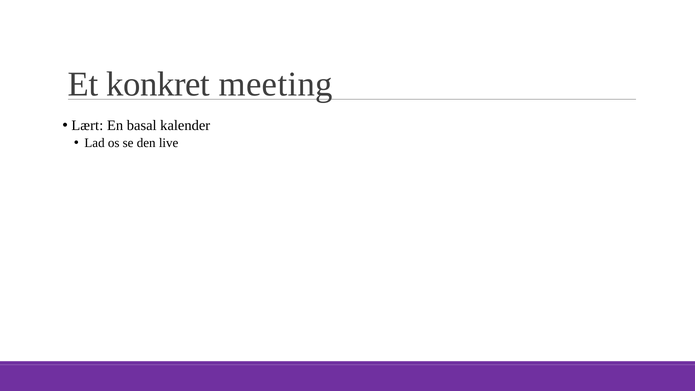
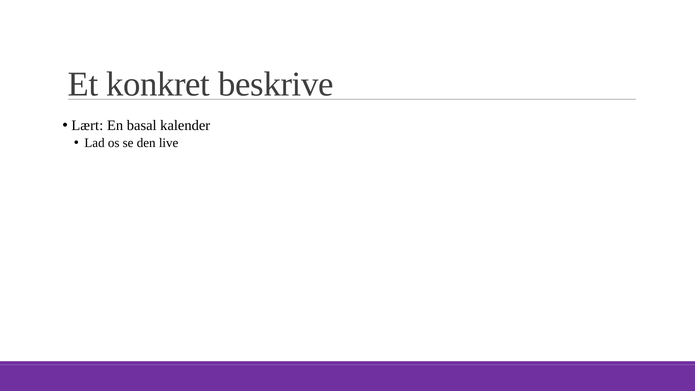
meeting: meeting -> beskrive
